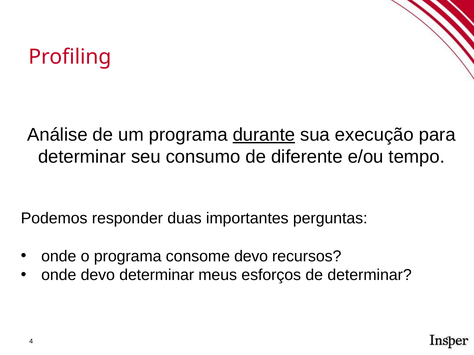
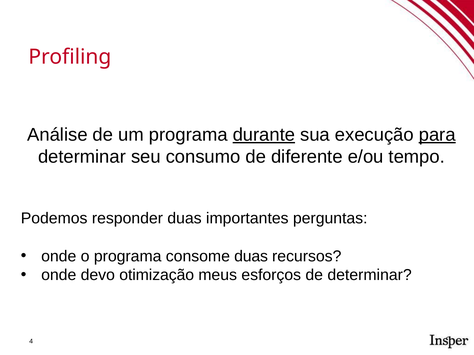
para underline: none -> present
consome devo: devo -> duas
devo determinar: determinar -> otimização
